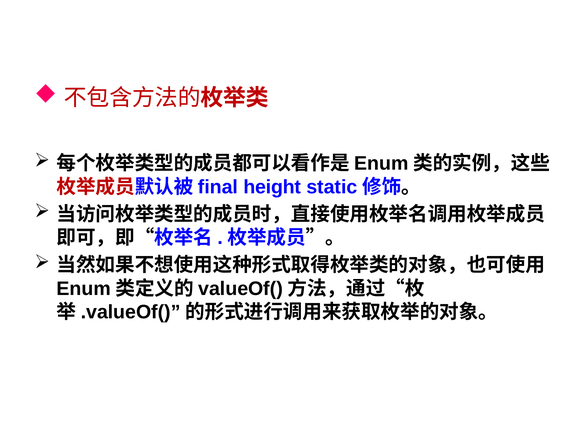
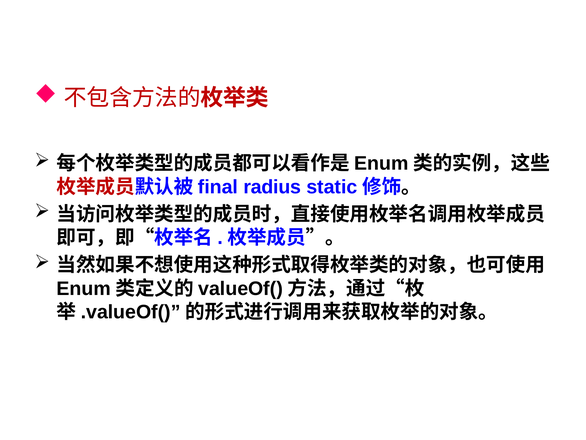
height: height -> radius
